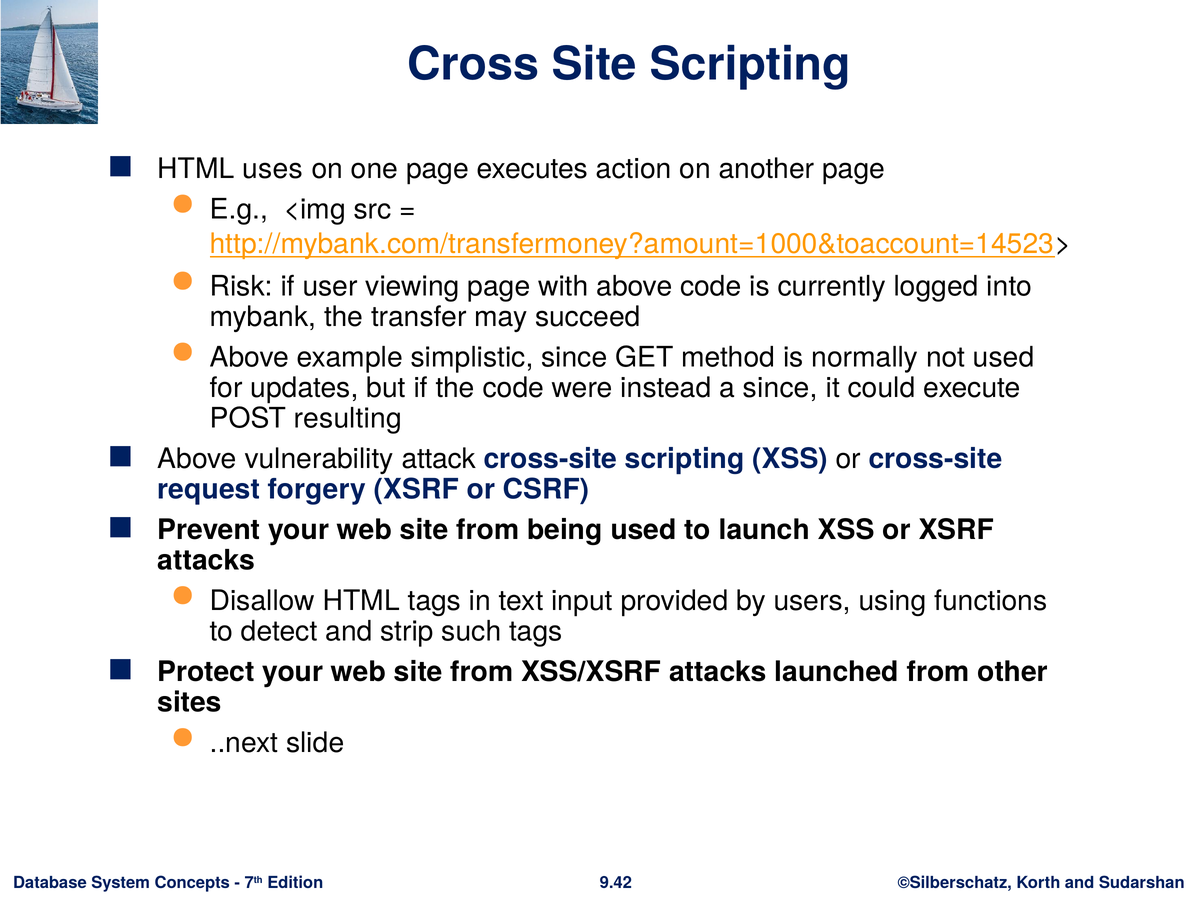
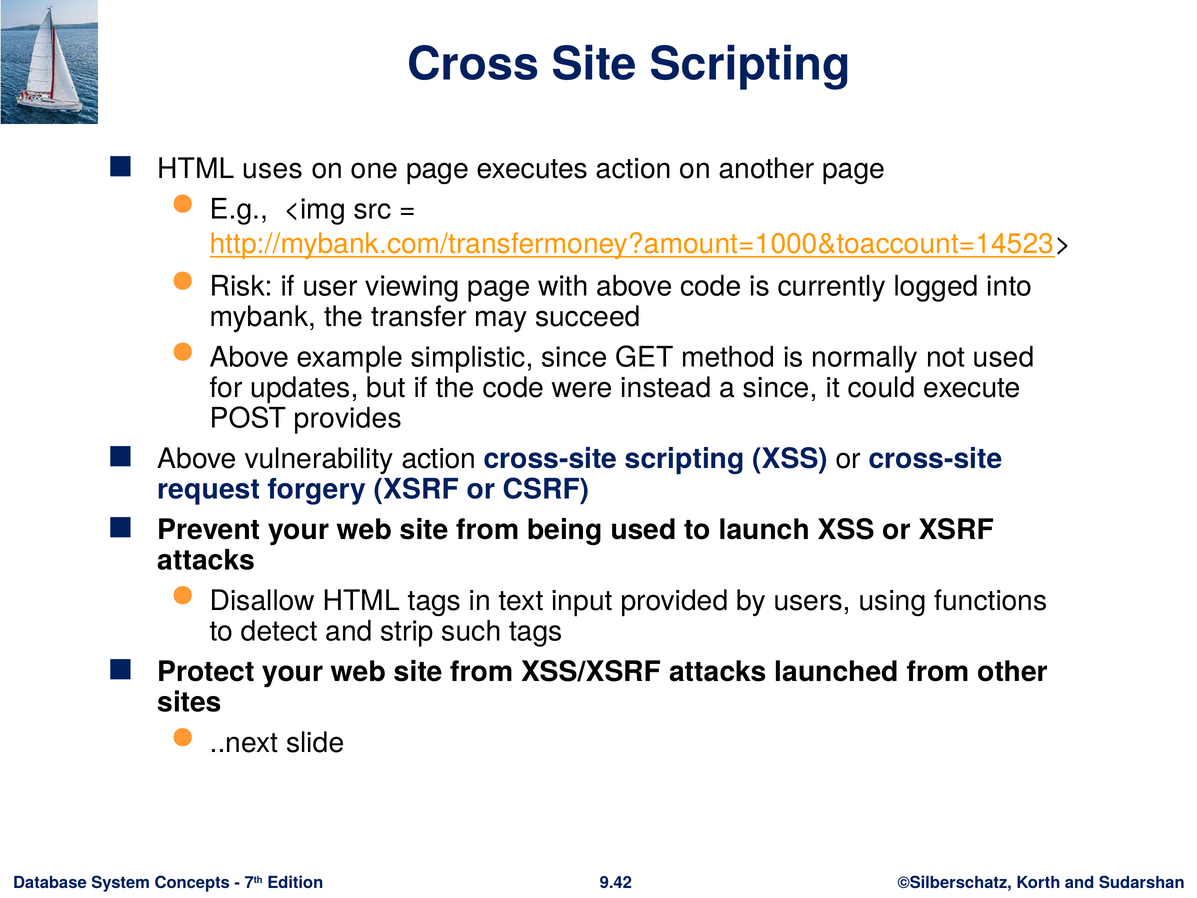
resulting: resulting -> provides
vulnerability attack: attack -> action
